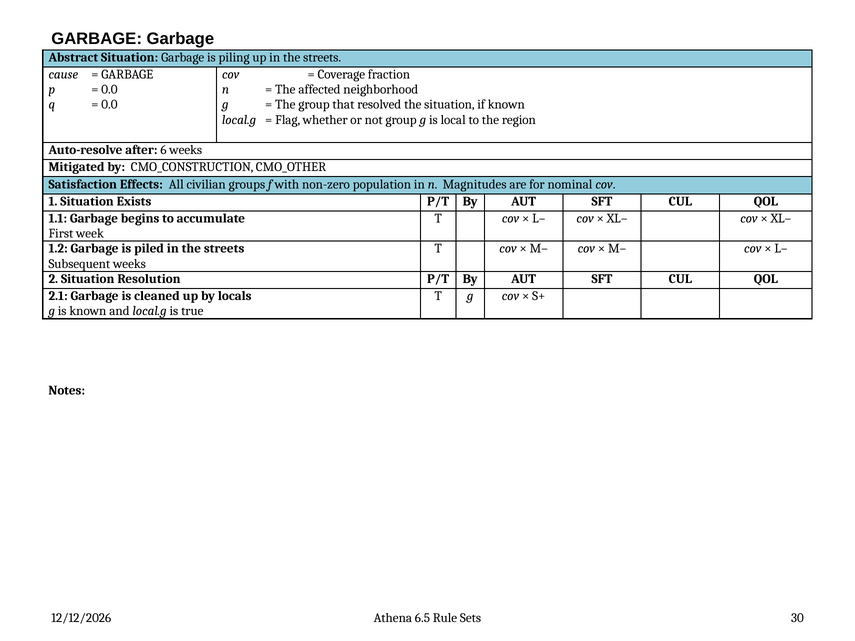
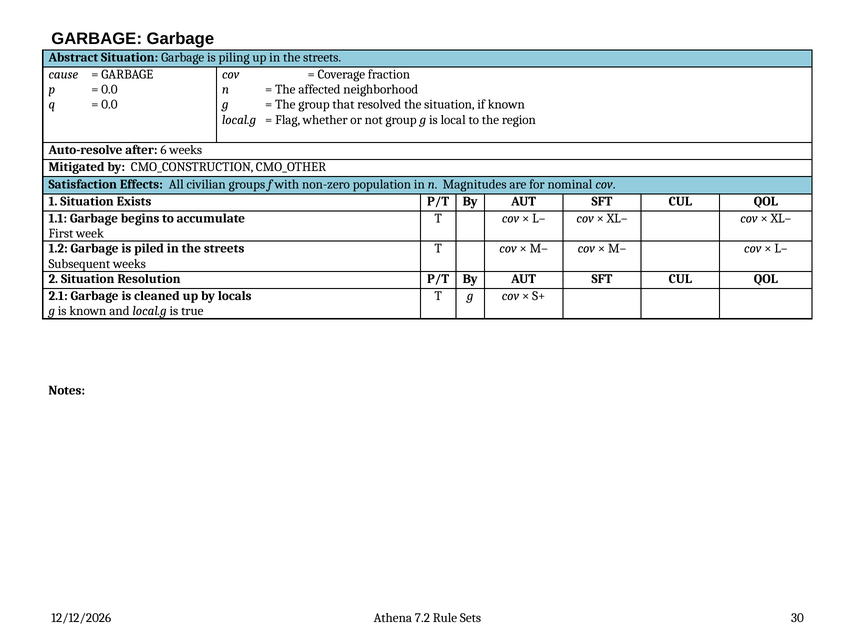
6.5: 6.5 -> 7.2
